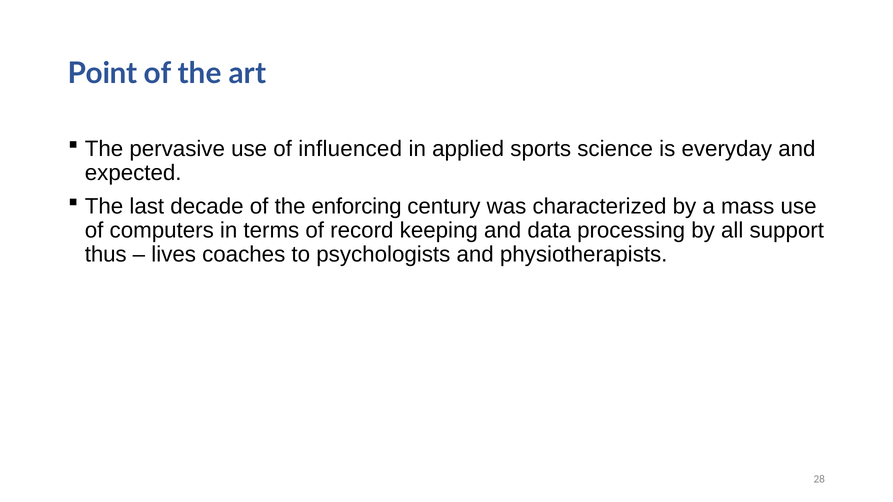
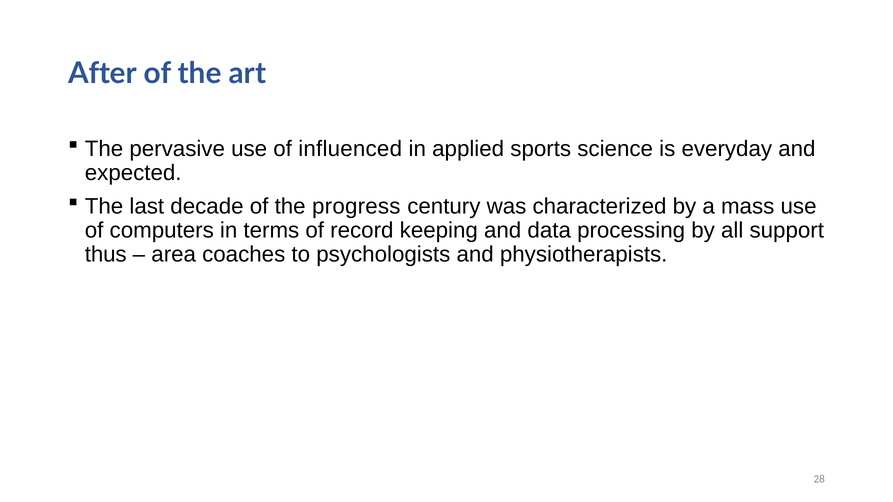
Point: Point -> After
enforcing: enforcing -> progress
lives: lives -> area
